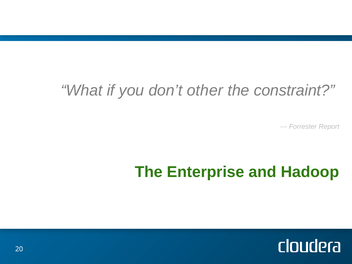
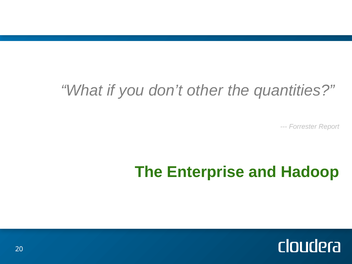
constraint: constraint -> quantities
